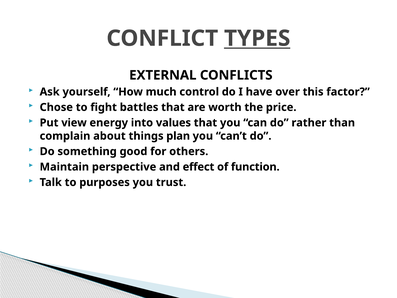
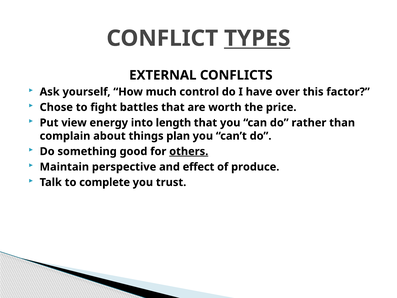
values: values -> length
others underline: none -> present
function: function -> produce
purposes: purposes -> complete
